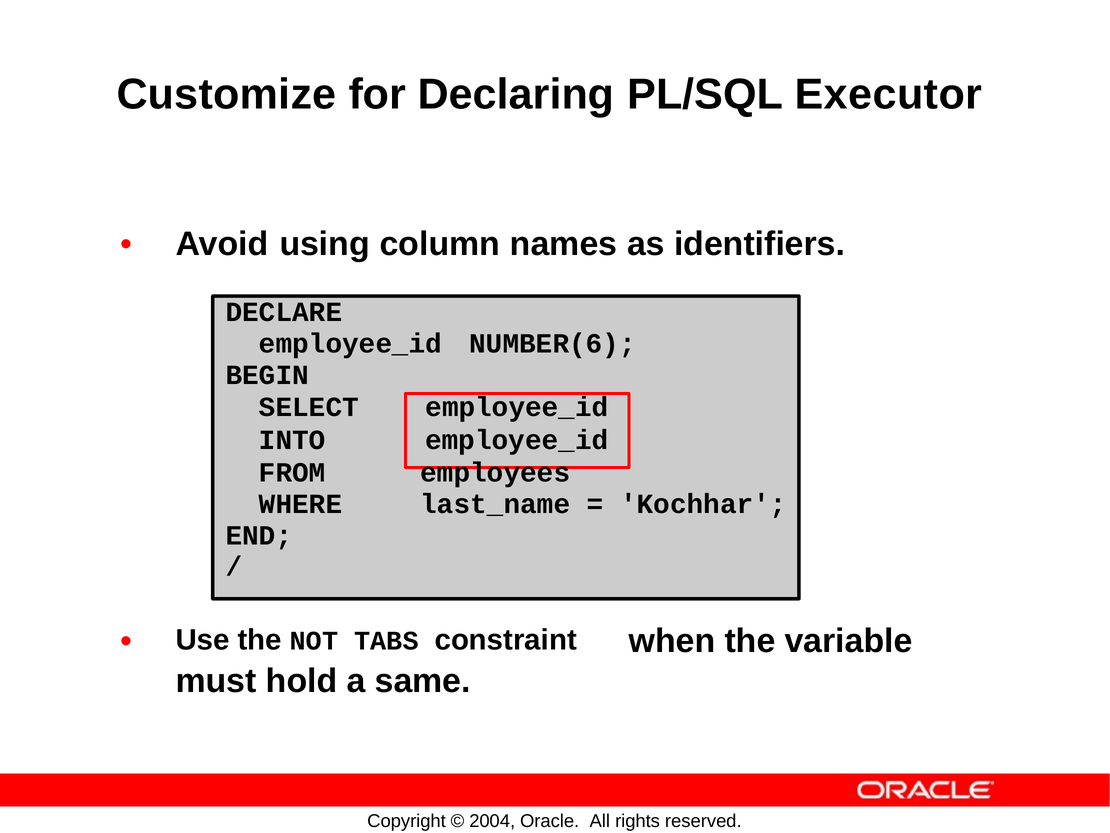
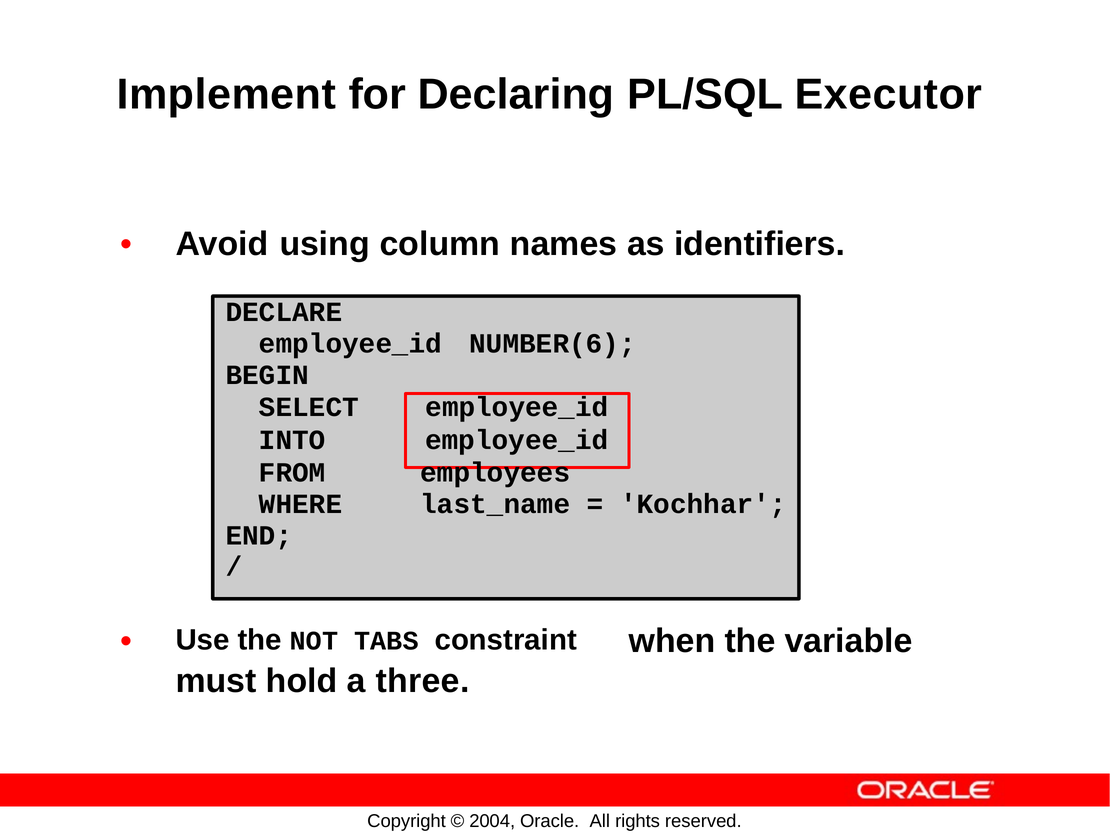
Customize: Customize -> Implement
same: same -> three
